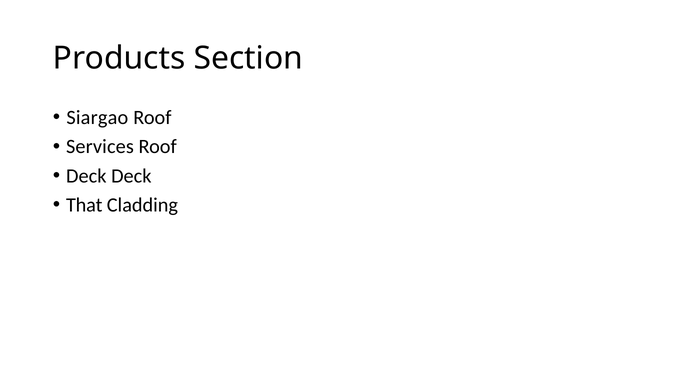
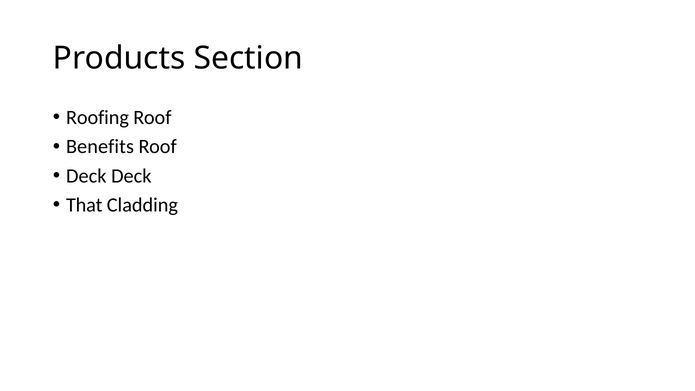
Siargao: Siargao -> Roofing
Services: Services -> Benefits
